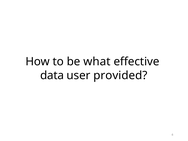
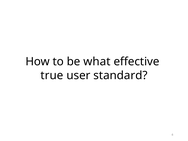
data: data -> true
provided: provided -> standard
